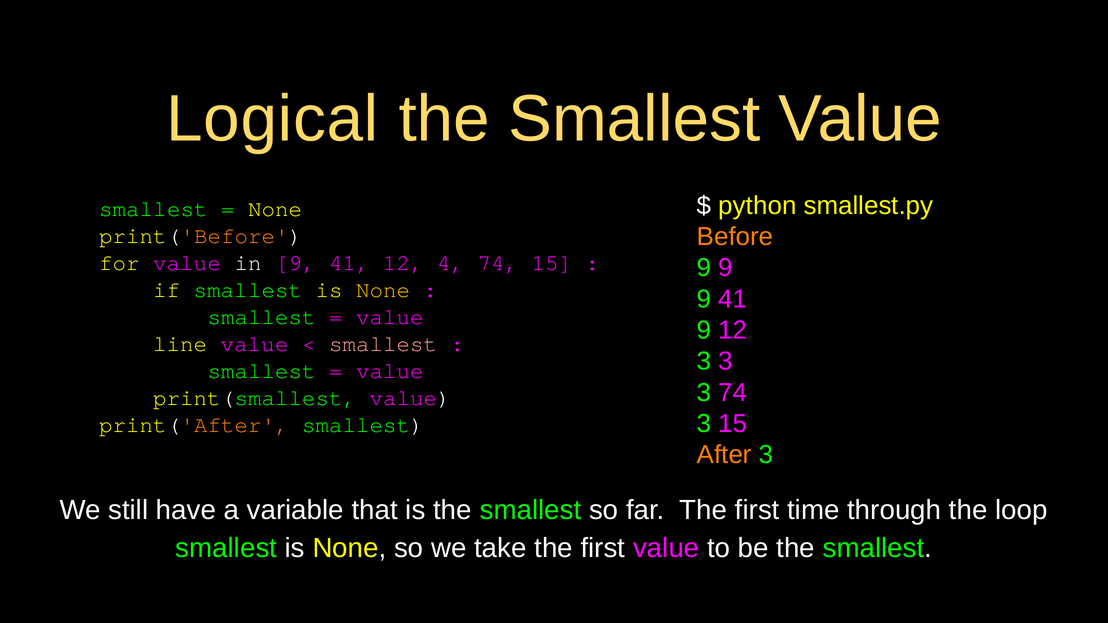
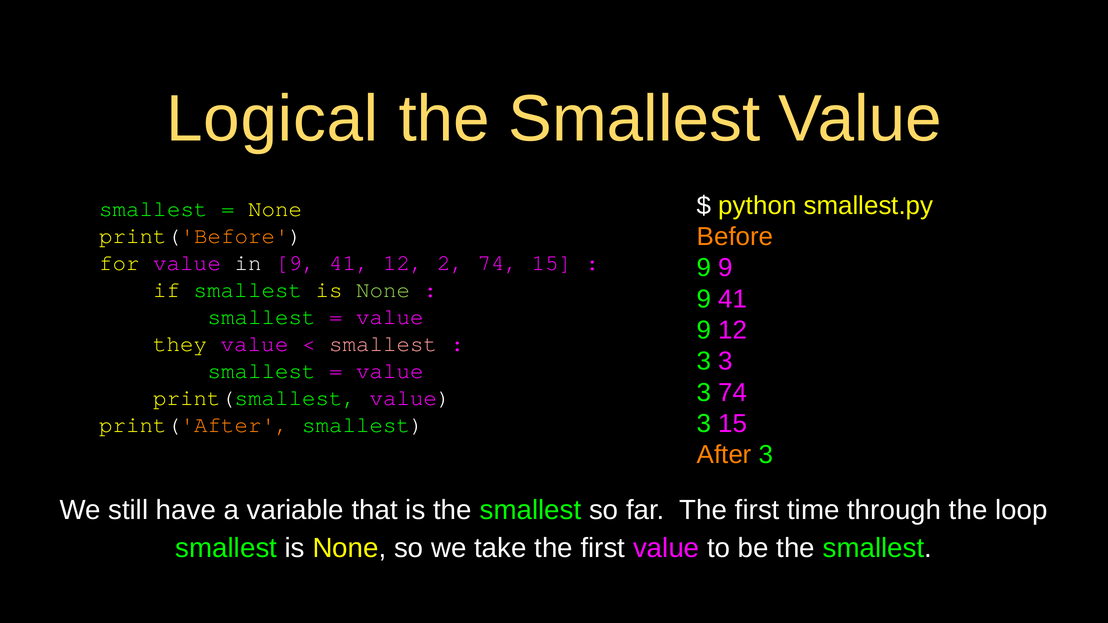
4: 4 -> 2
None at (383, 290) colour: yellow -> light green
line: line -> they
